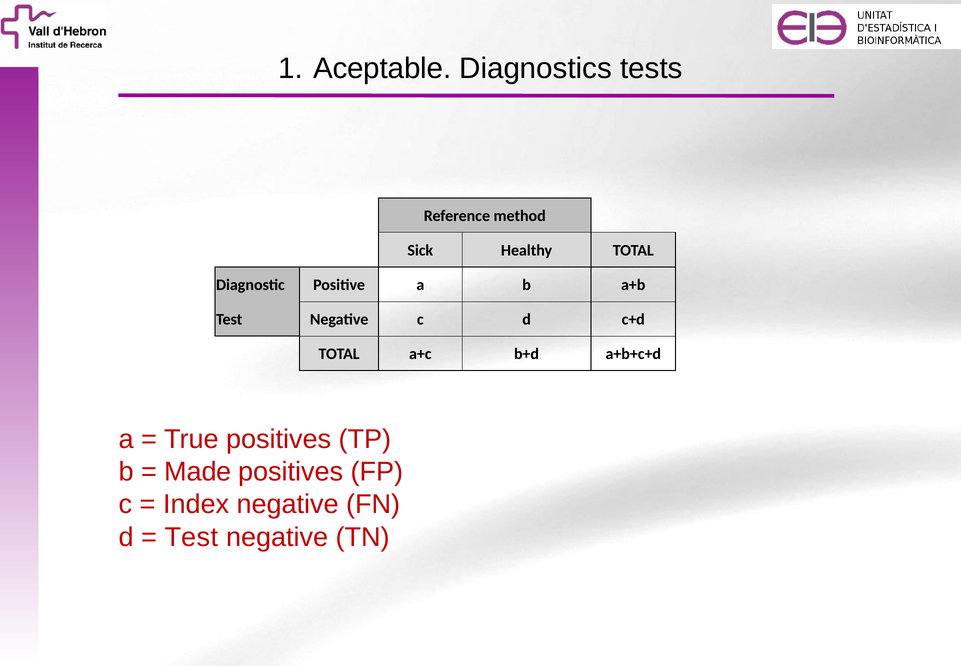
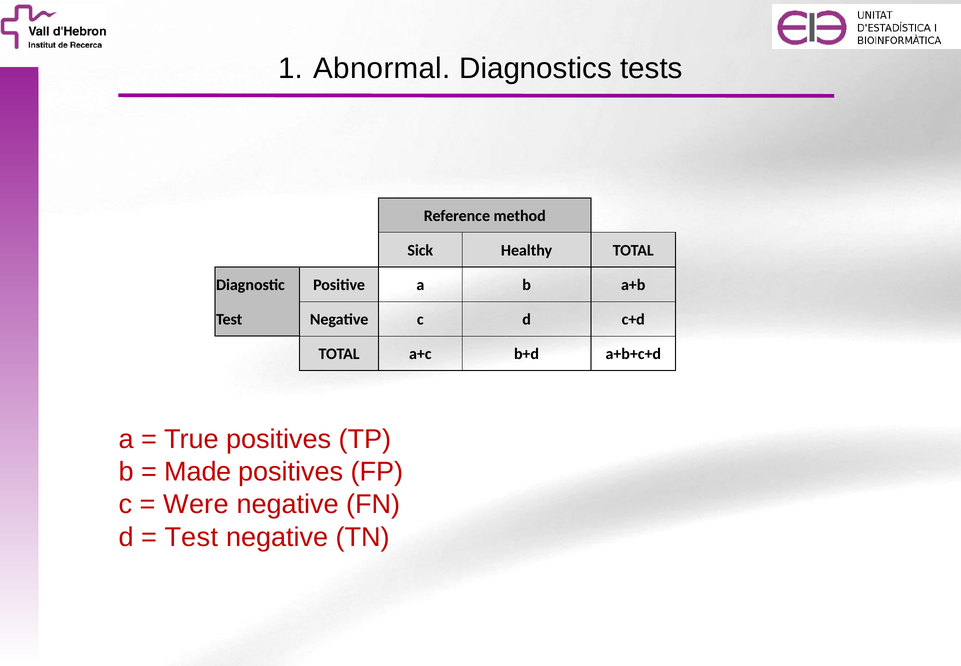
Aceptable: Aceptable -> Abnormal
Index: Index -> Were
